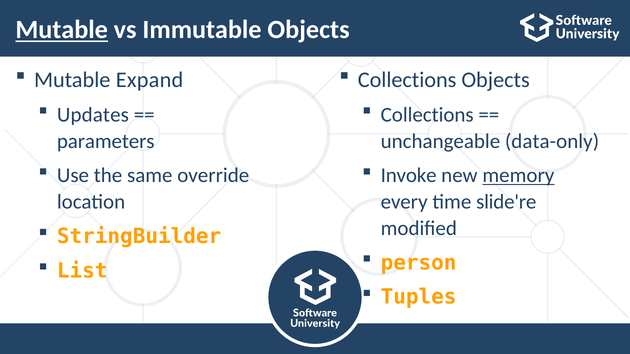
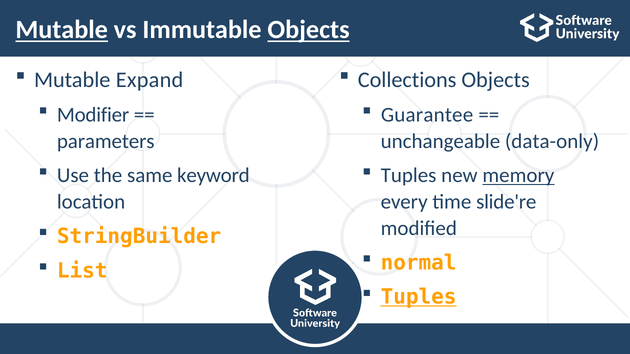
Objects at (309, 30) underline: none -> present
Updates: Updates -> Modifier
Collections at (427, 115): Collections -> Guarantee
override: override -> keyword
Invoke at (409, 176): Invoke -> Tuples
person: person -> normal
Tuples at (419, 297) underline: none -> present
